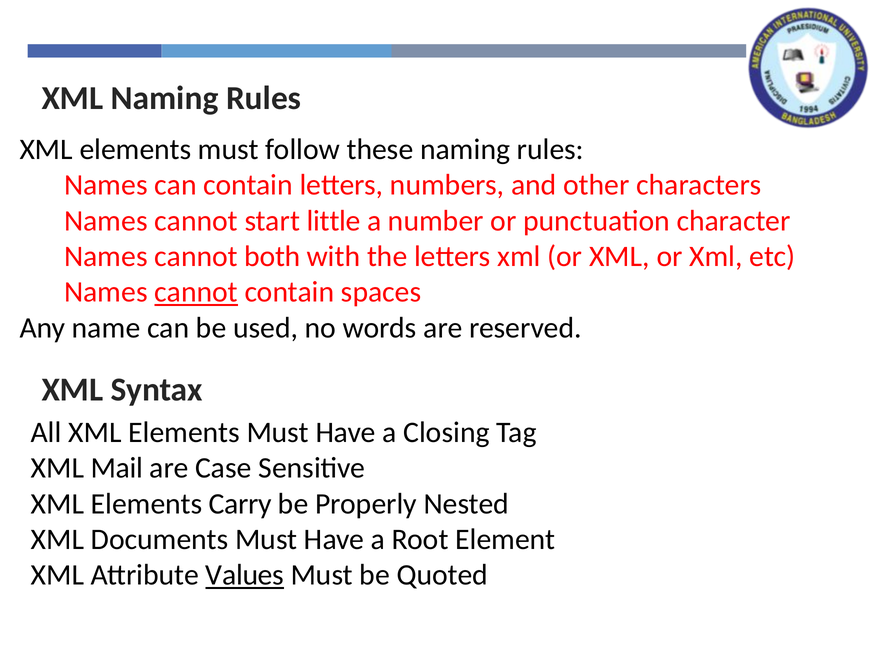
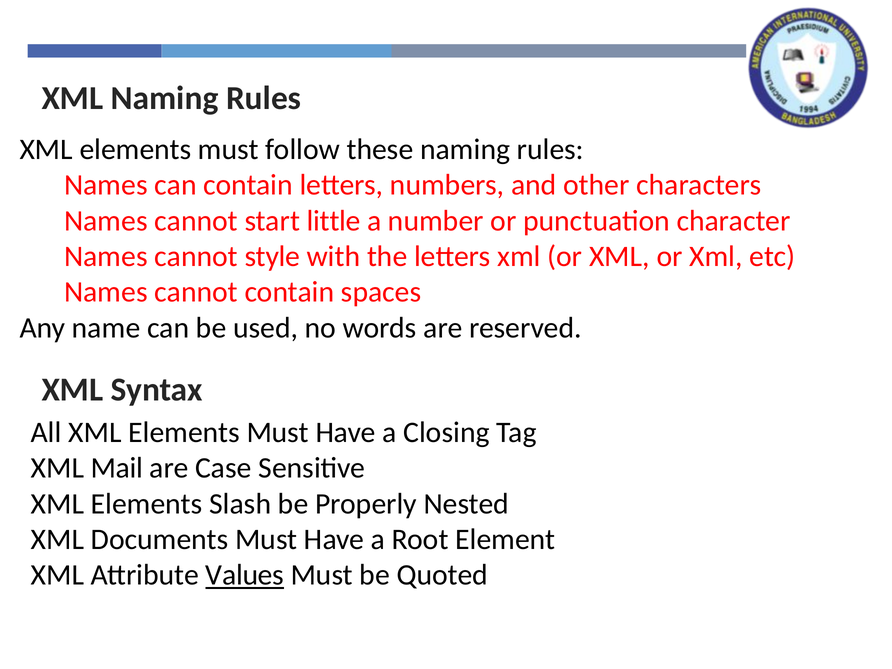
both: both -> style
cannot at (196, 292) underline: present -> none
Carry: Carry -> Slash
